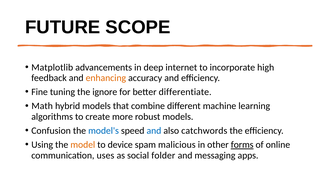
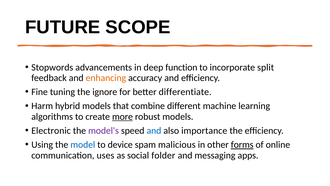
Matplotlib: Matplotlib -> Stopwords
internet: internet -> function
high: high -> split
Math: Math -> Harm
more underline: none -> present
Confusion: Confusion -> Electronic
model's colour: blue -> purple
catchwords: catchwords -> importance
model colour: orange -> blue
